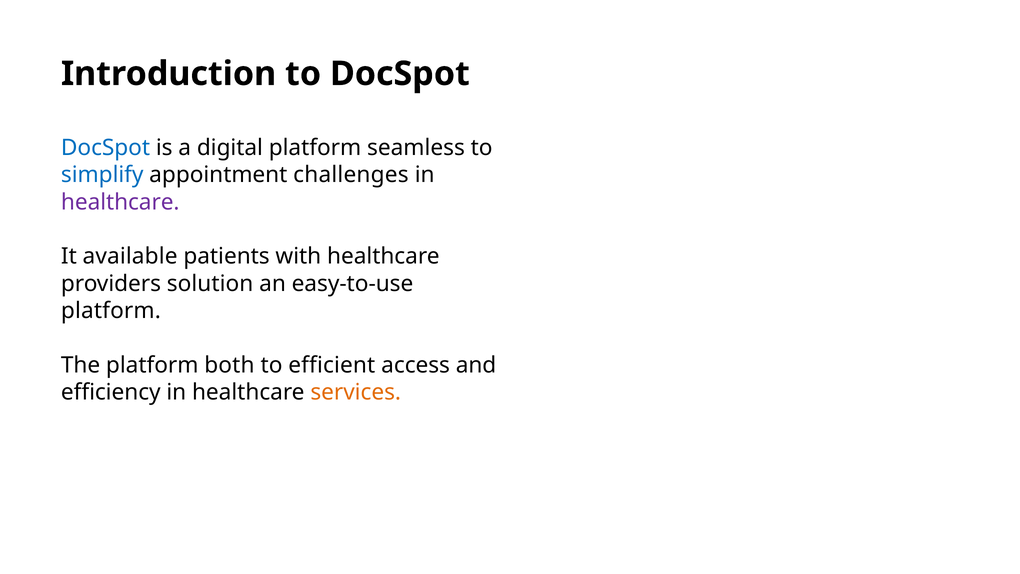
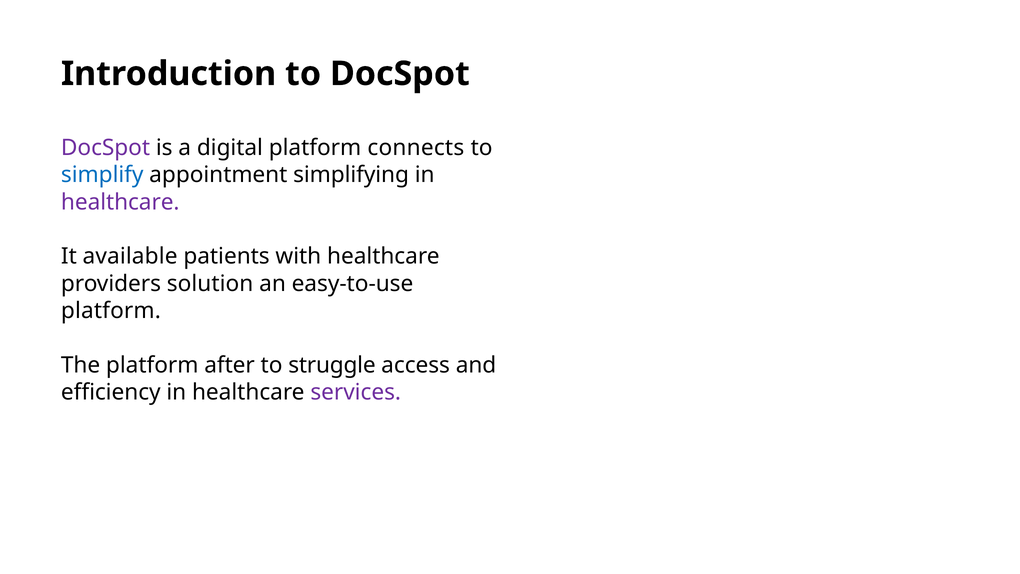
DocSpot at (106, 148) colour: blue -> purple
seamless: seamless -> connects
challenges: challenges -> simplifying
both: both -> after
efficient: efficient -> struggle
services colour: orange -> purple
